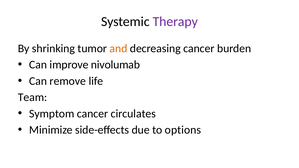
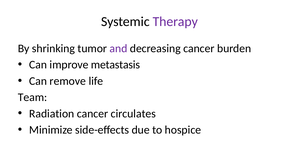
and colour: orange -> purple
nivolumab: nivolumab -> metastasis
Symptom: Symptom -> Radiation
options: options -> hospice
